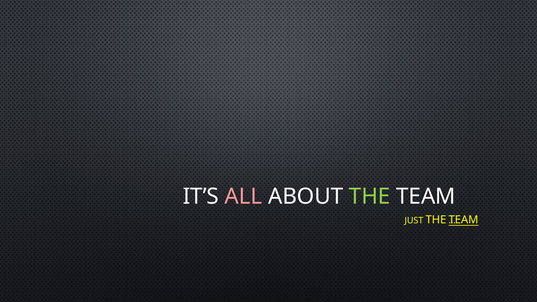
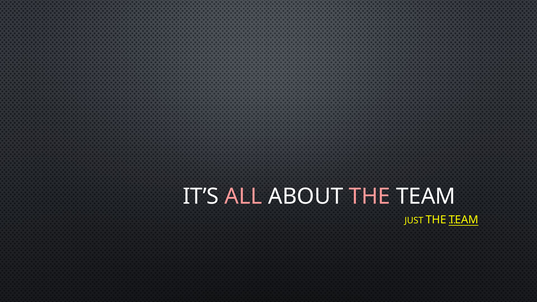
THE at (370, 197) colour: light green -> pink
